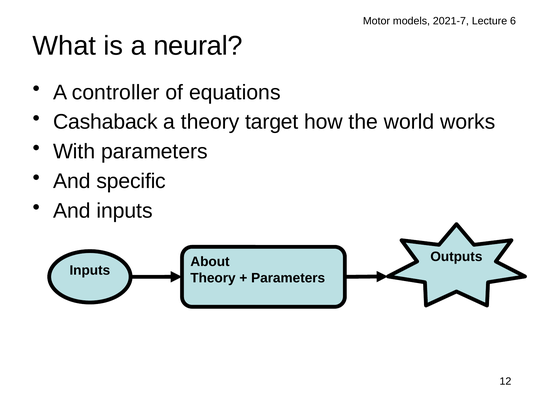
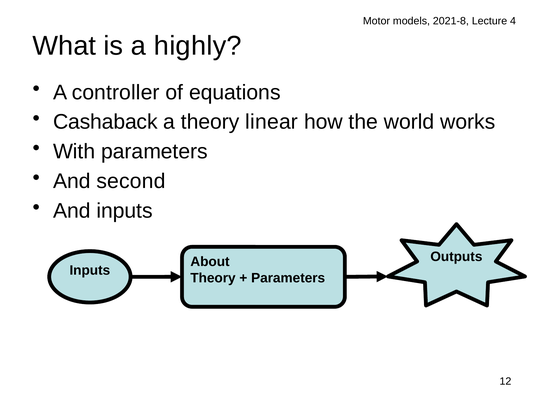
2021-7: 2021-7 -> 2021-8
6: 6 -> 4
neural: neural -> highly
target: target -> linear
specific: specific -> second
